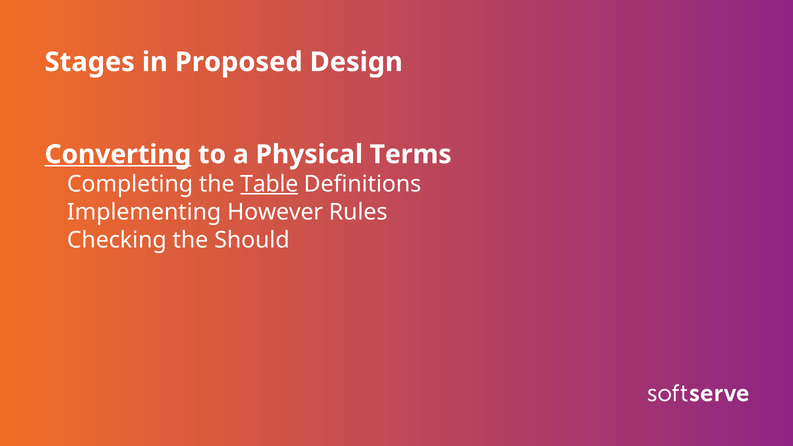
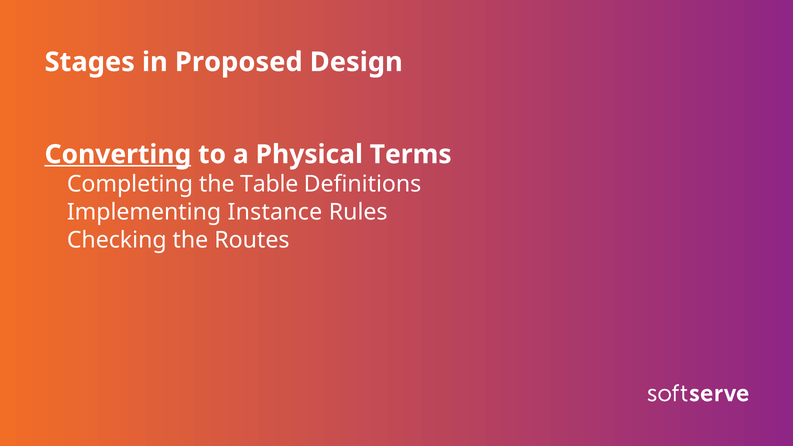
Table underline: present -> none
However: However -> Instance
Should: Should -> Routes
